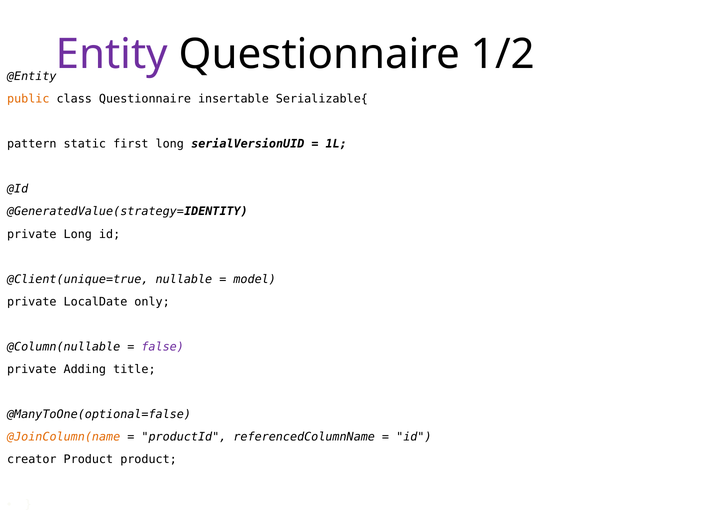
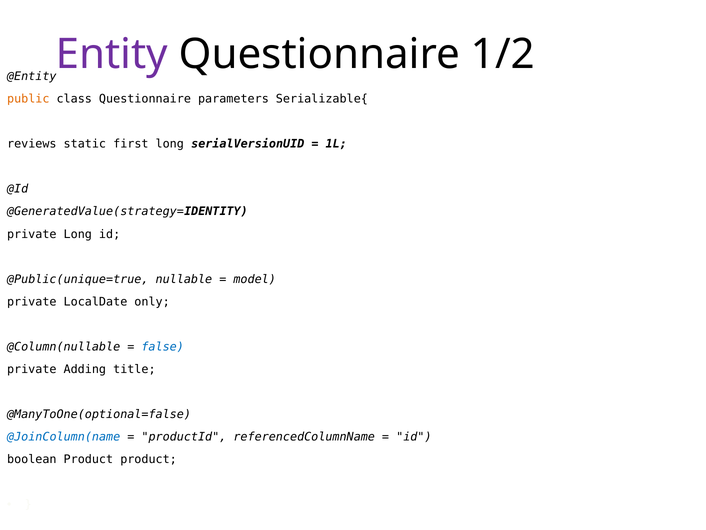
insertable: insertable -> parameters
pattern: pattern -> reviews
@Client(unique=true: @Client(unique=true -> @Public(unique=true
false colour: purple -> blue
@JoinColumn(name colour: orange -> blue
creator: creator -> boolean
